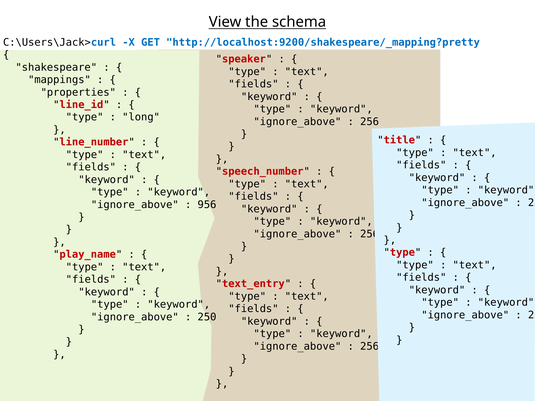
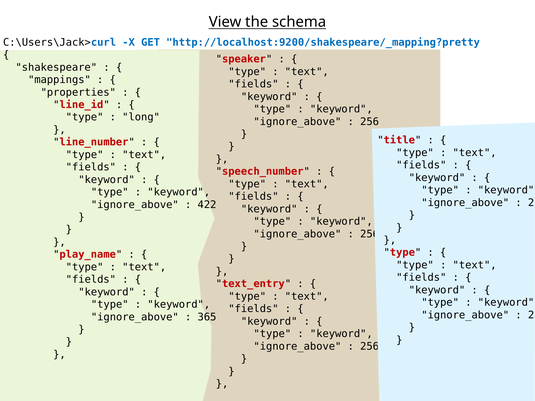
956: 956 -> 422
250: 250 -> 365
